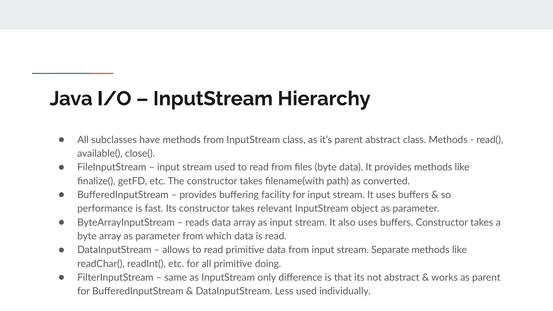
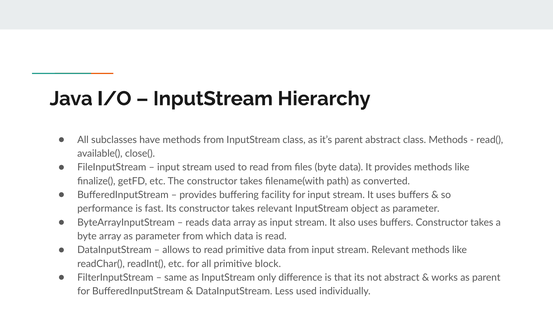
stream Separate: Separate -> Relevant
doing: doing -> block
